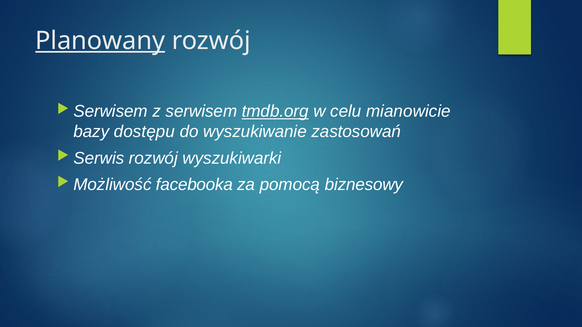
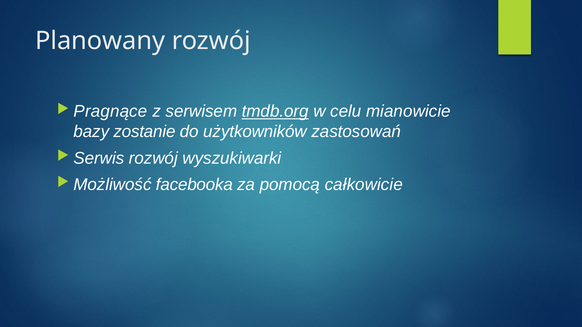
Planowany underline: present -> none
Serwisem at (111, 112): Serwisem -> Pragnące
dostępu: dostępu -> zostanie
wyszukiwanie: wyszukiwanie -> użytkowników
biznesowy: biznesowy -> całkowicie
